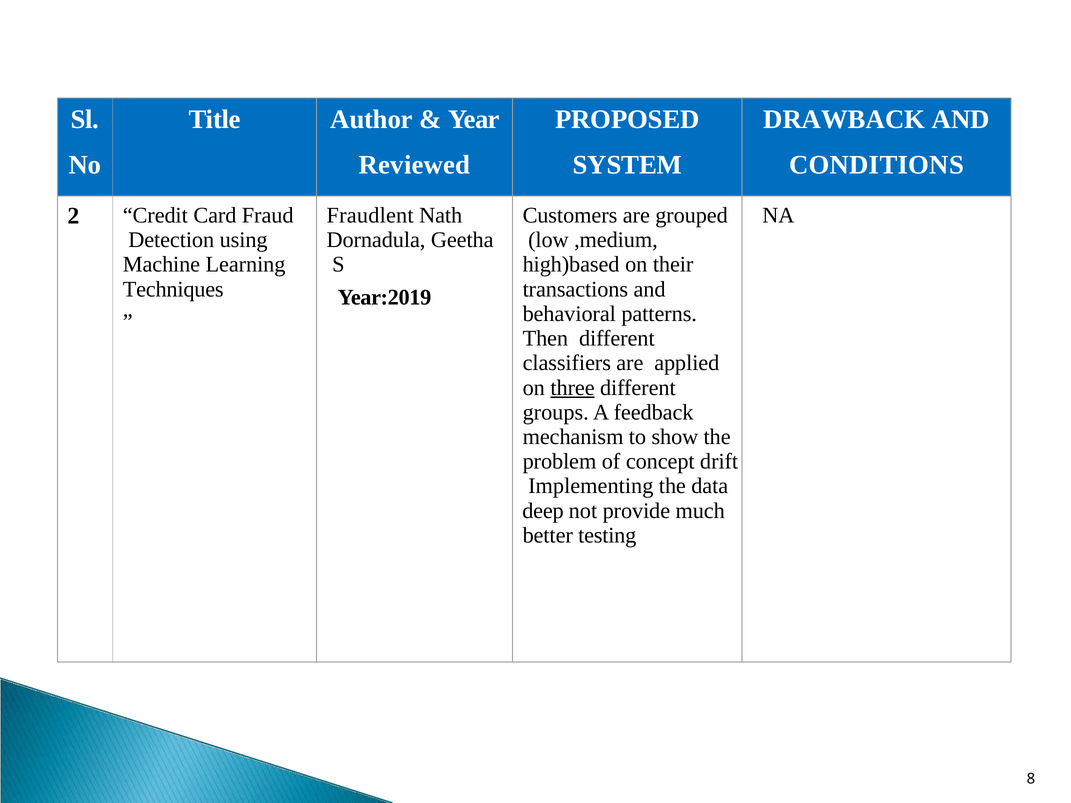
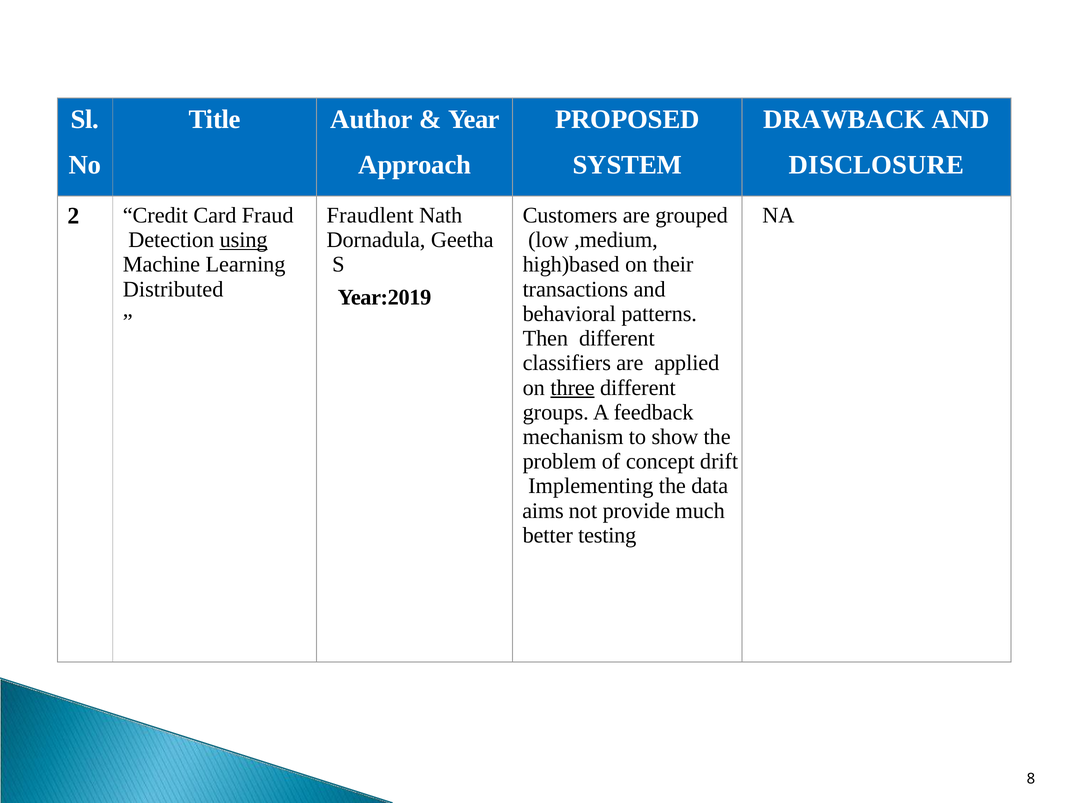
Reviewed: Reviewed -> Approach
CONDITIONS: CONDITIONS -> DISCLOSURE
using underline: none -> present
Techniques: Techniques -> Distributed
deep: deep -> aims
